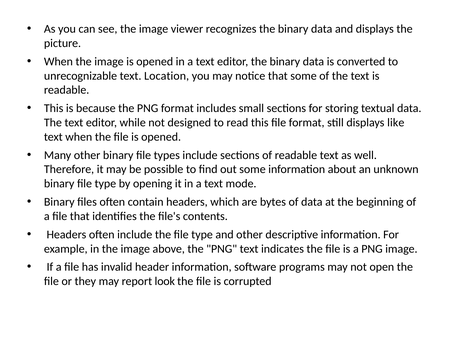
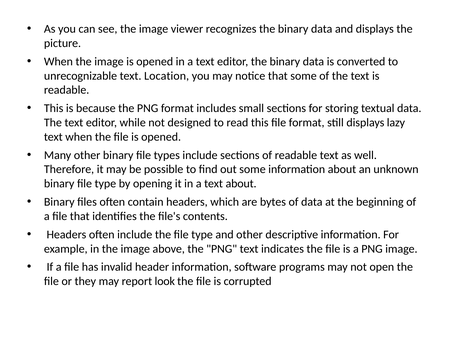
like: like -> lazy
text mode: mode -> about
